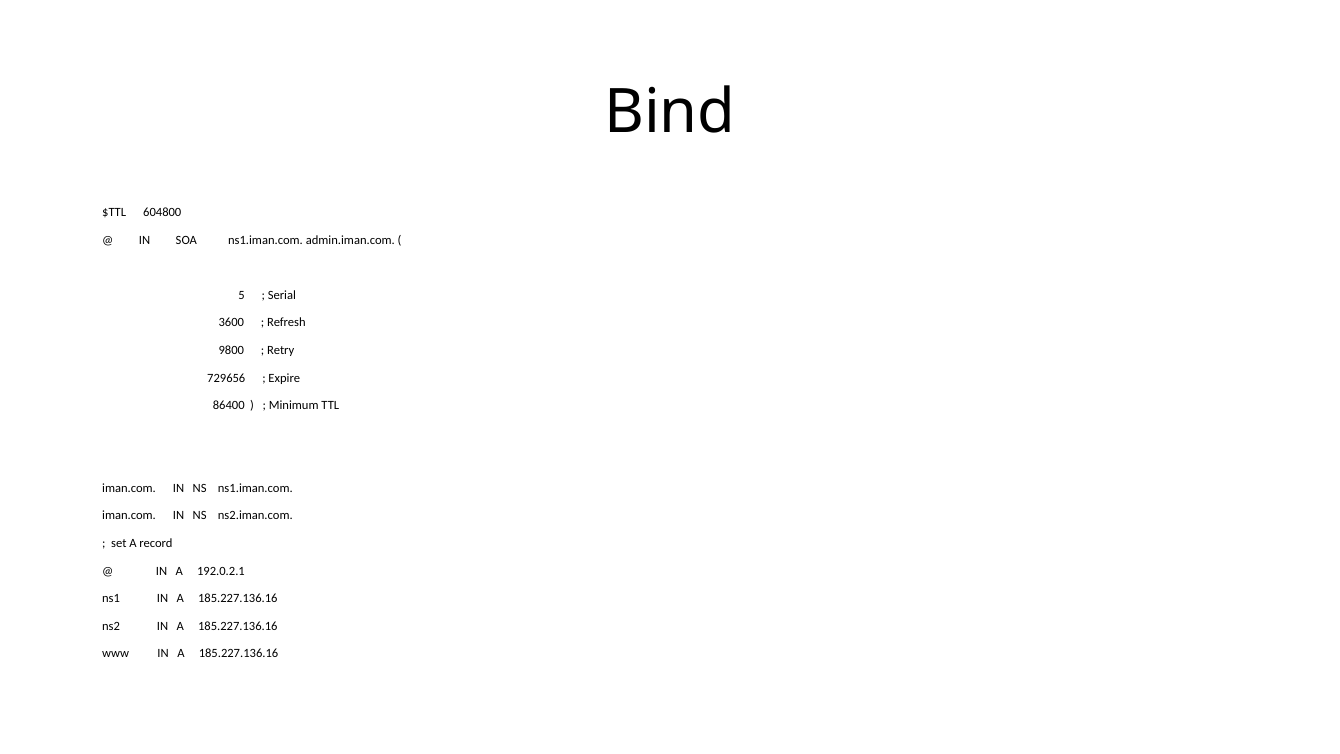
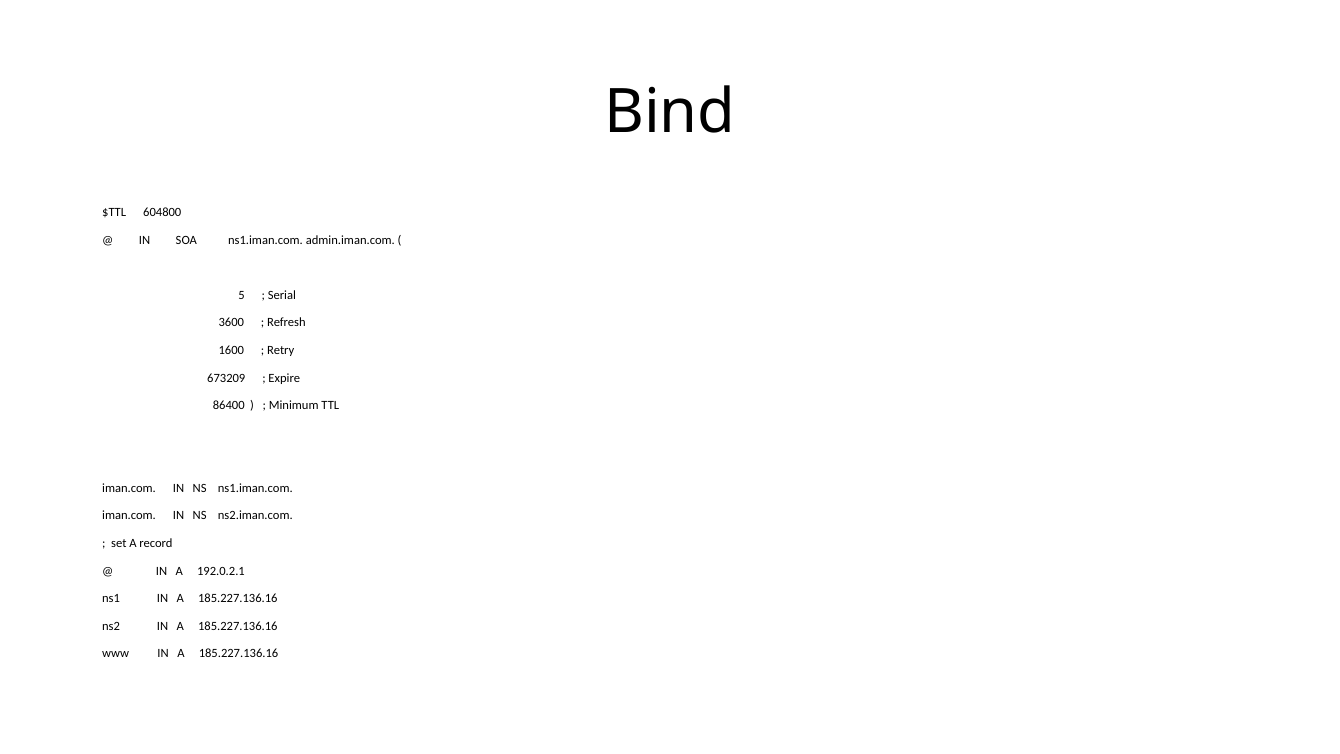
9800: 9800 -> 1600
729656: 729656 -> 673209
